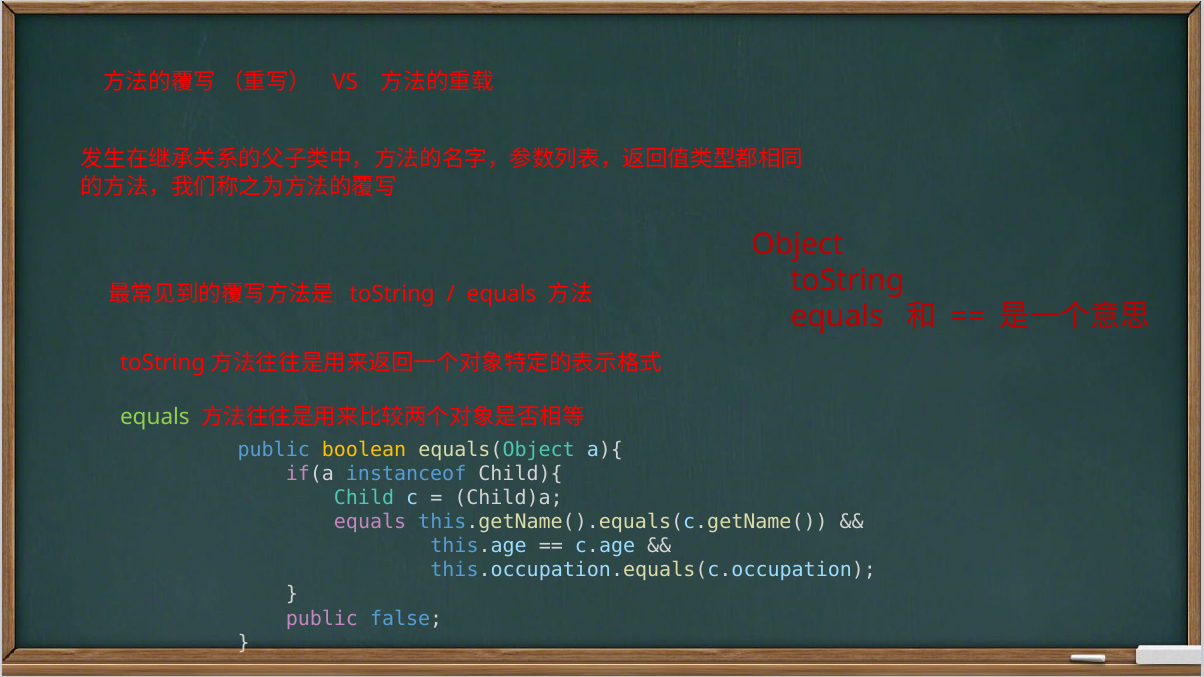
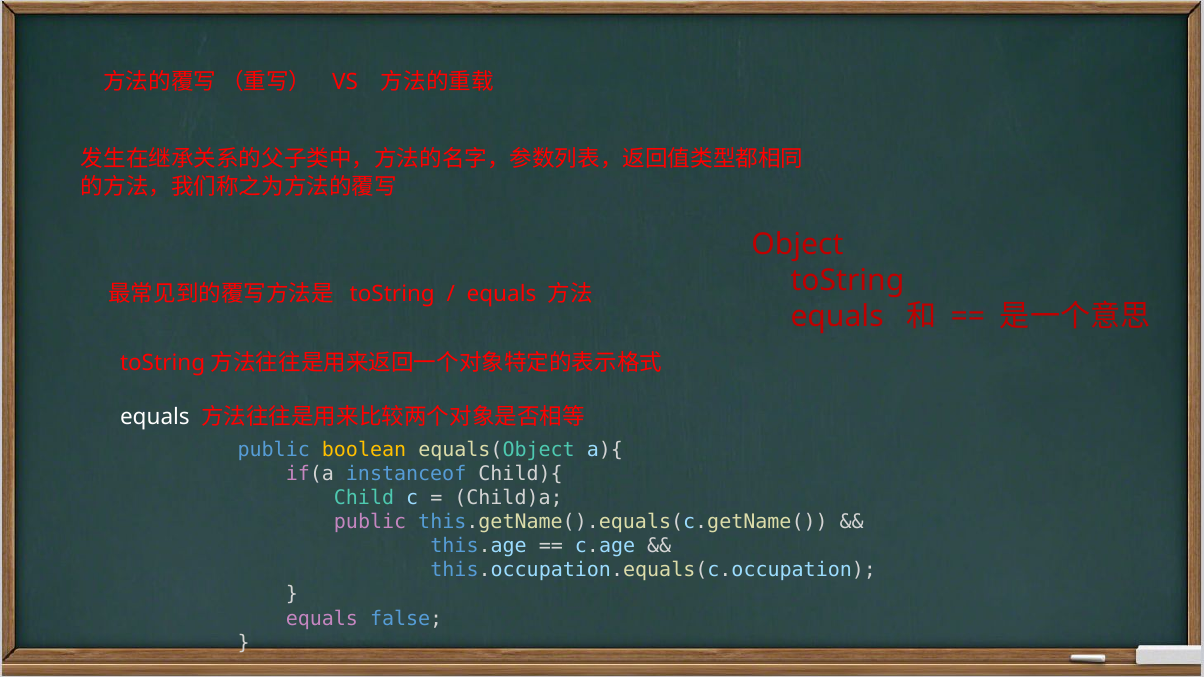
equals at (155, 418) colour: light green -> white
equals at (370, 522): equals -> public
public at (322, 619): public -> equals
